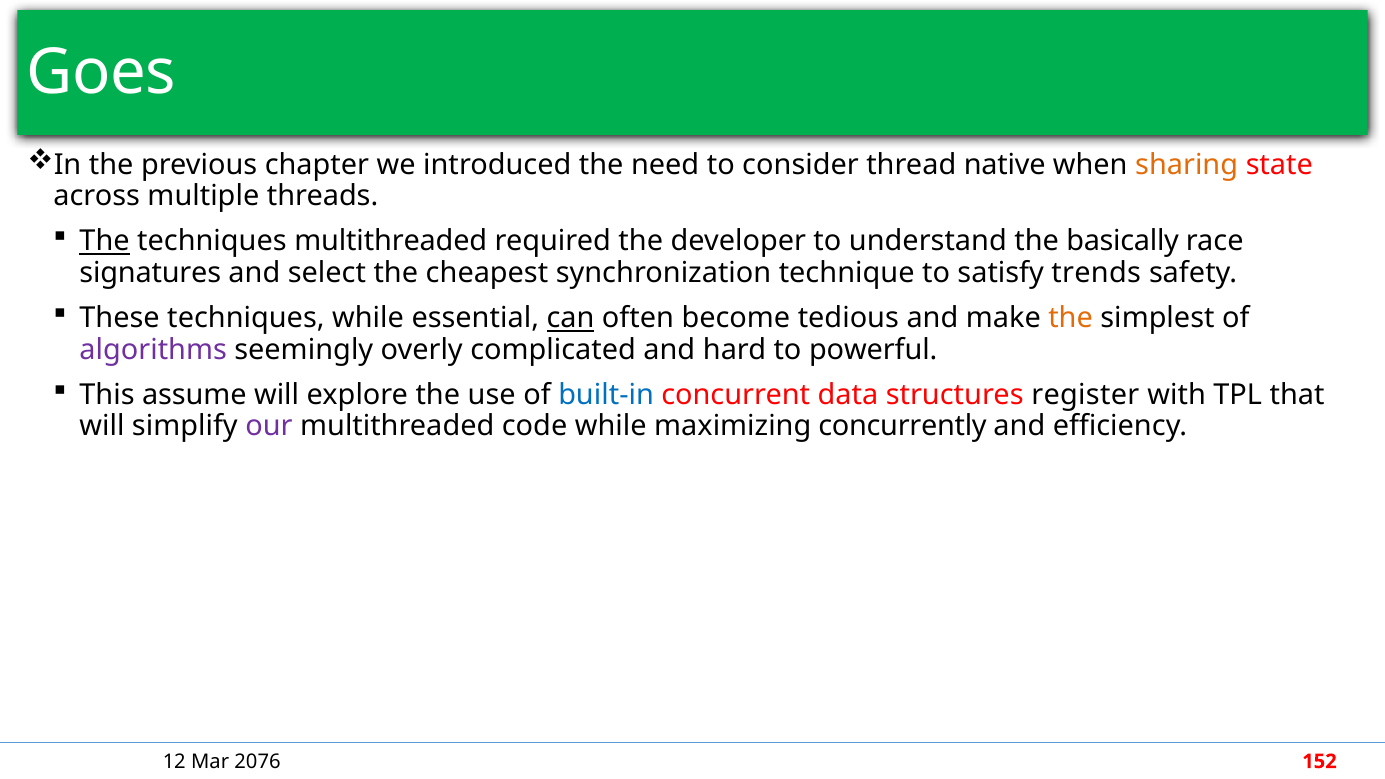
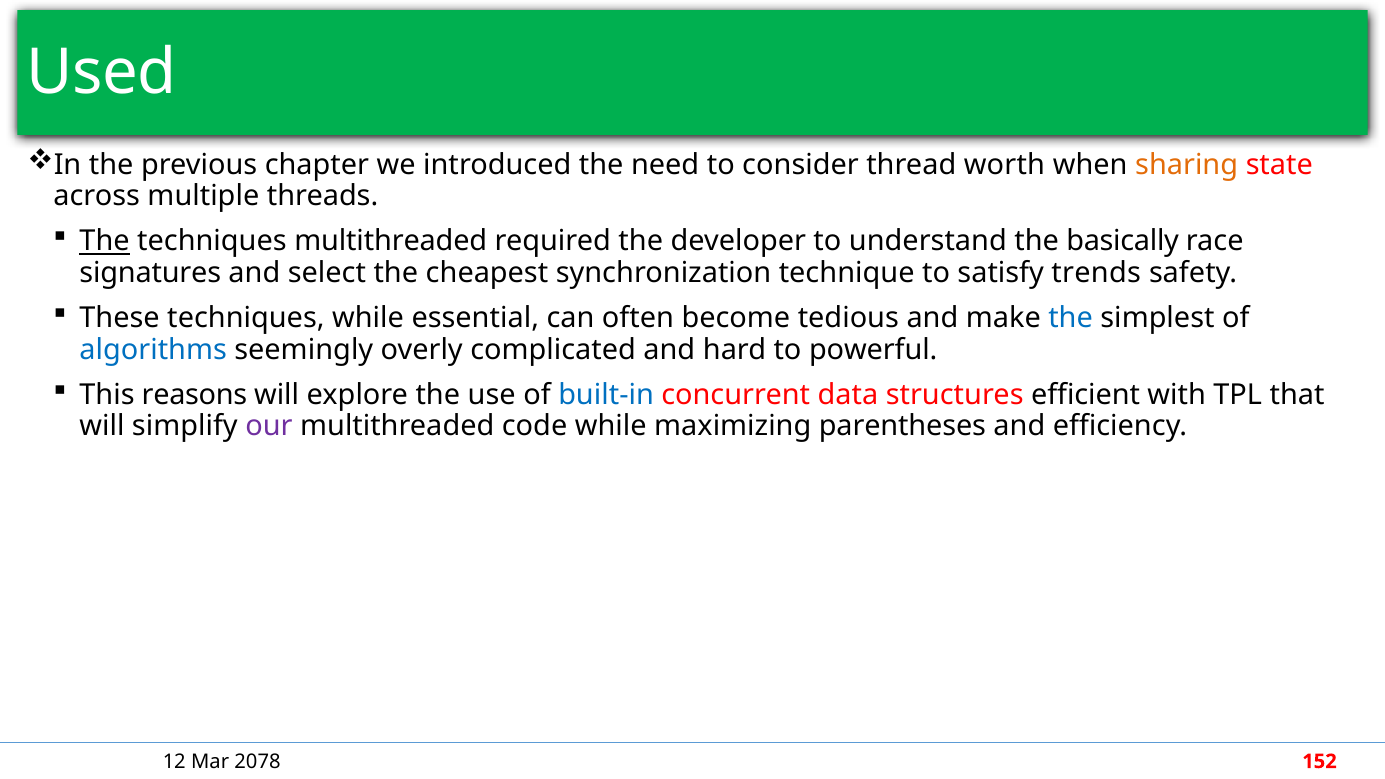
Goes: Goes -> Used
native: native -> worth
can underline: present -> none
the at (1071, 318) colour: orange -> blue
algorithms colour: purple -> blue
assume: assume -> reasons
register: register -> efficient
concurrently: concurrently -> parentheses
2076: 2076 -> 2078
